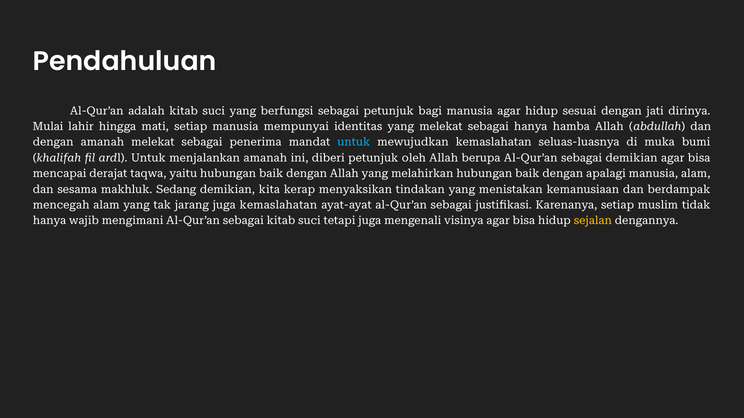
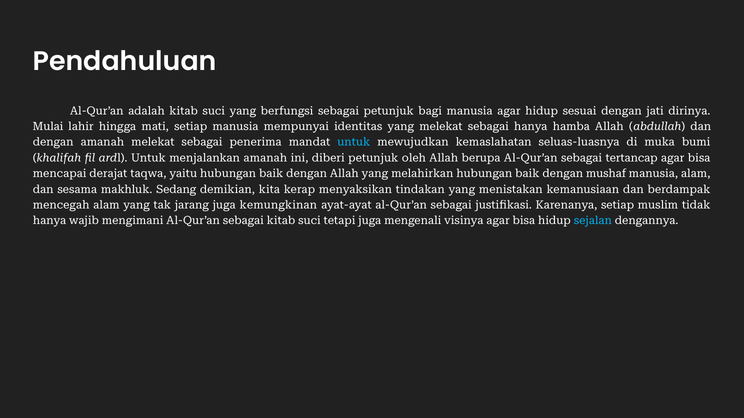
sebagai demikian: demikian -> tertancap
apalagi: apalagi -> mushaf
juga kemaslahatan: kemaslahatan -> kemungkinan
sejalan colour: yellow -> light blue
